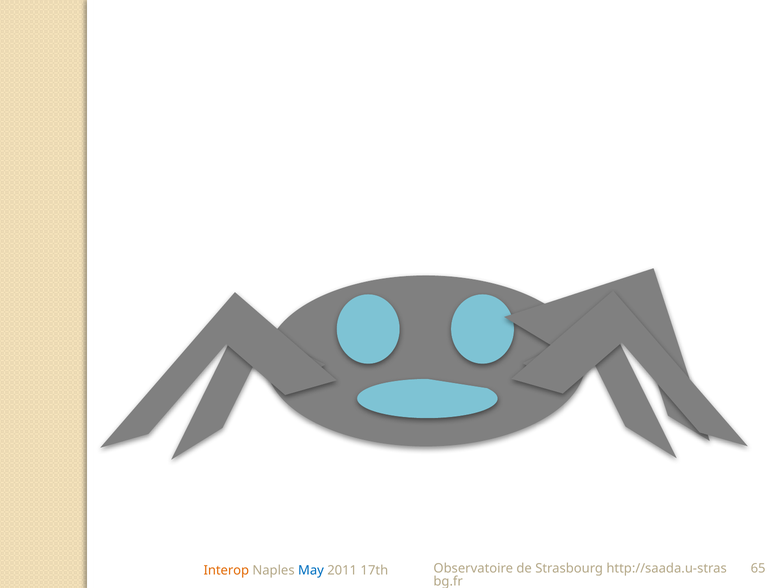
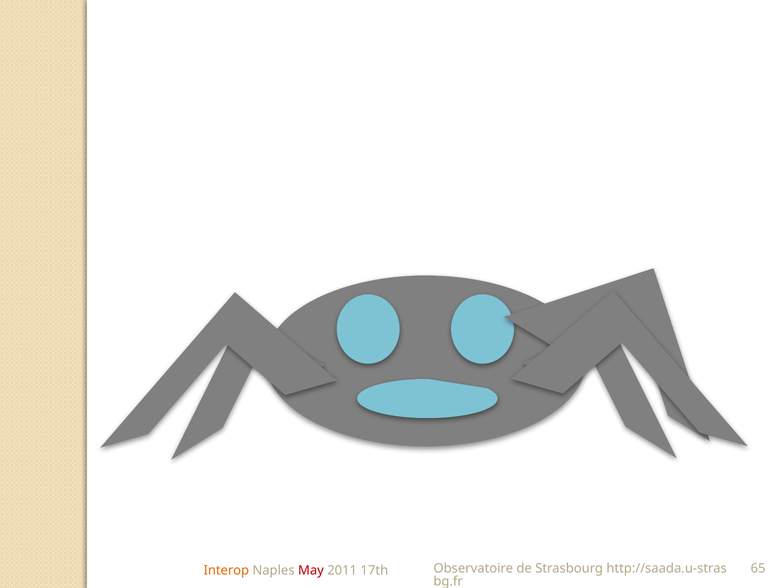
May colour: blue -> red
